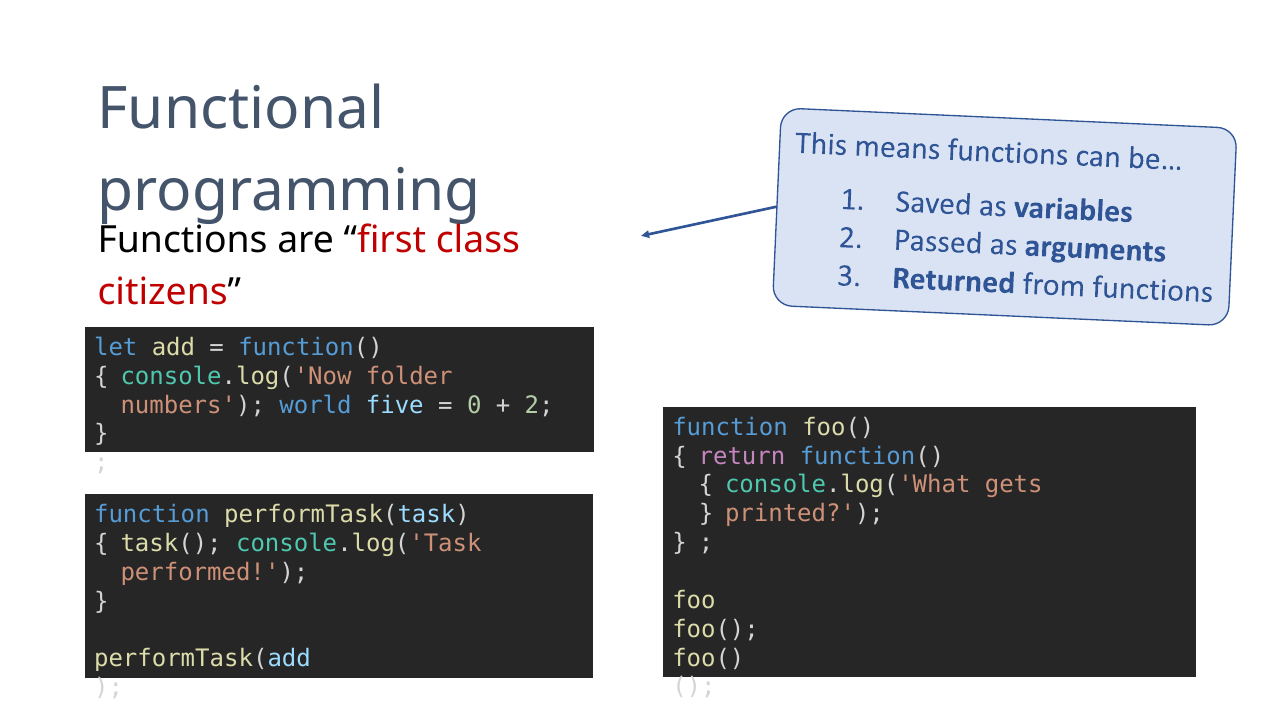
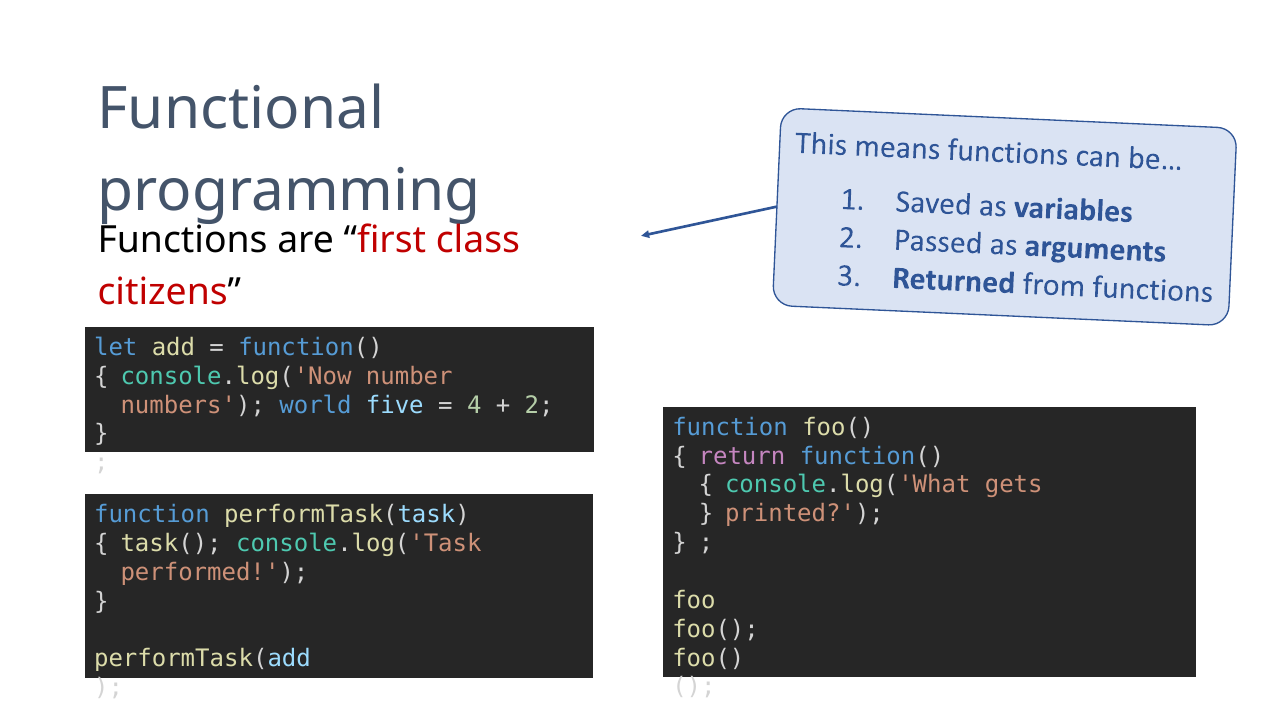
folder: folder -> number
0: 0 -> 4
